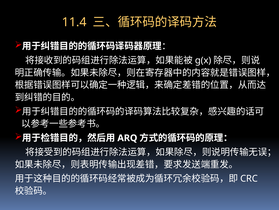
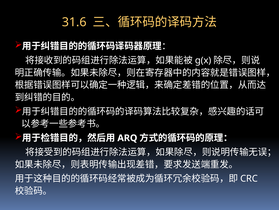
11.4: 11.4 -> 31.6
